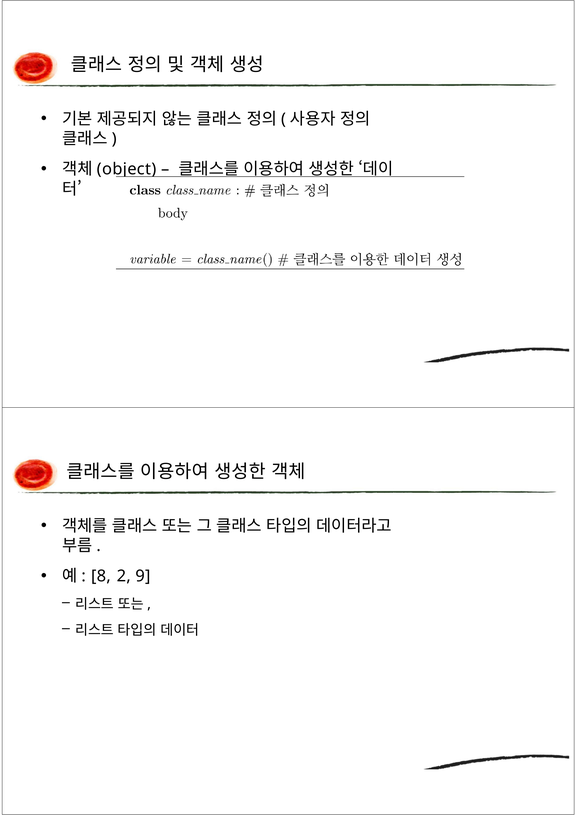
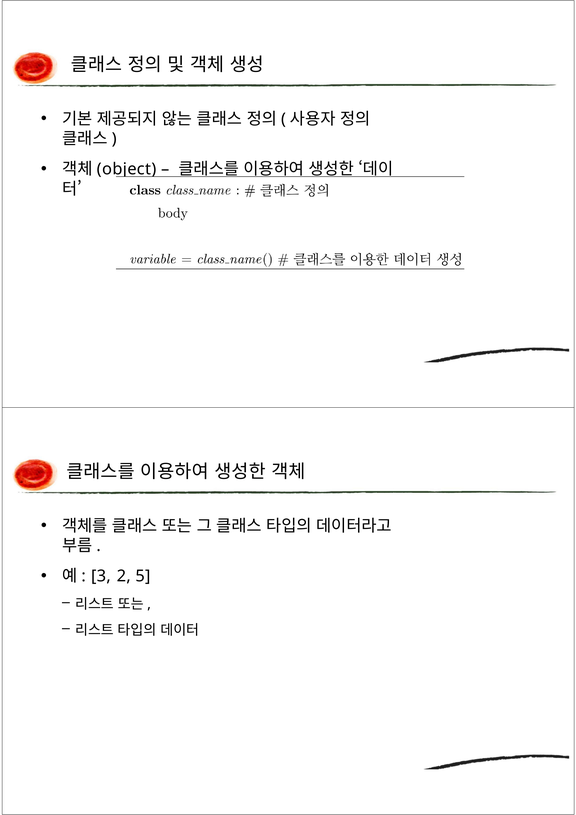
8: 8 -> 3
9: 9 -> 5
